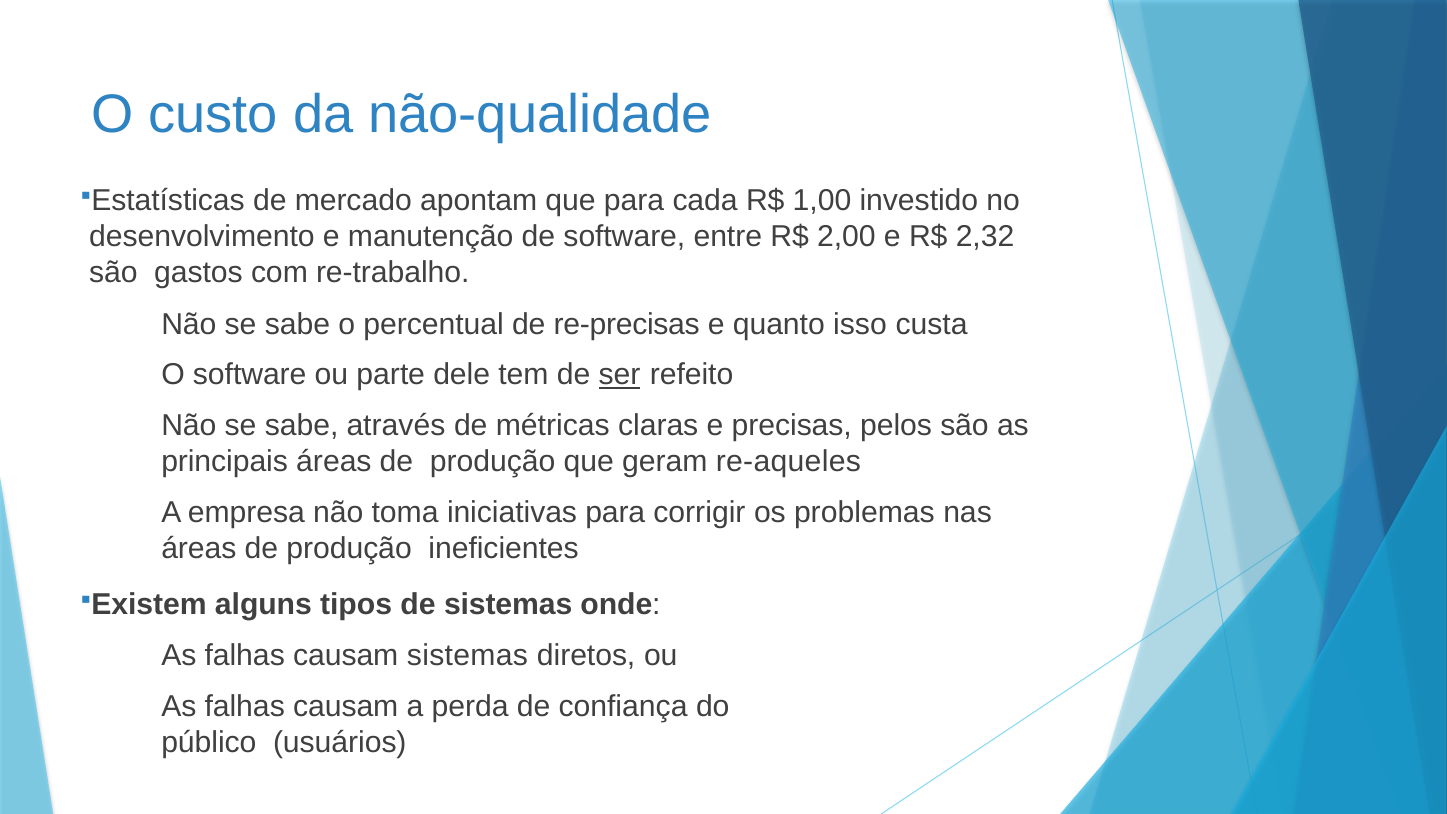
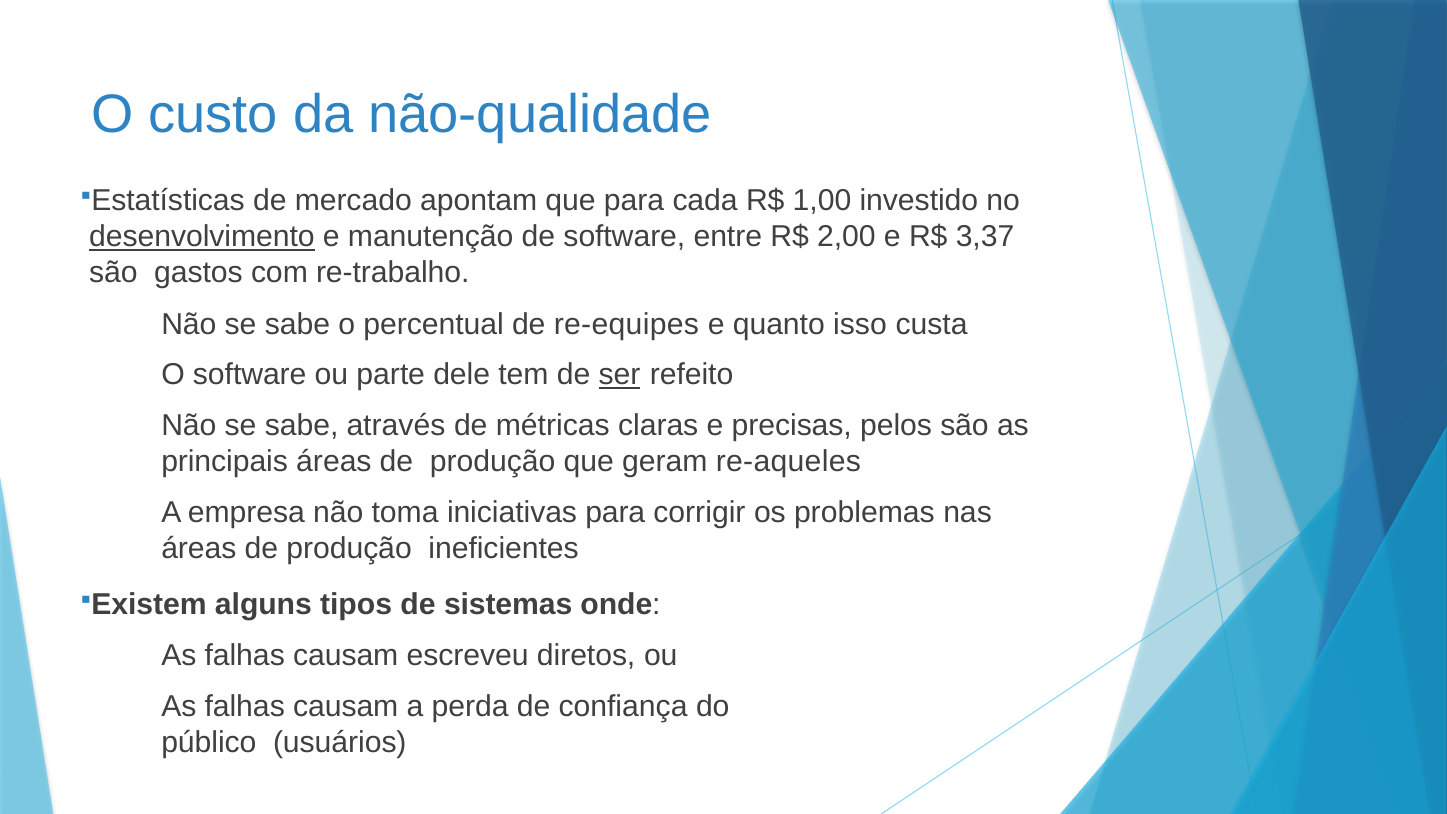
desenvolvimento underline: none -> present
2,32: 2,32 -> 3,37
re-precisas: re-precisas -> re-equipes
causam sistemas: sistemas -> escreveu
